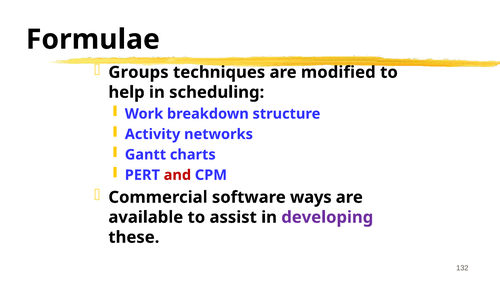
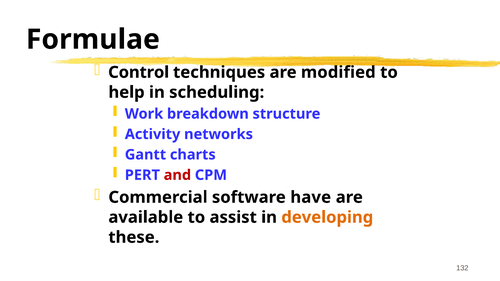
Groups: Groups -> Control
ways: ways -> have
developing colour: purple -> orange
